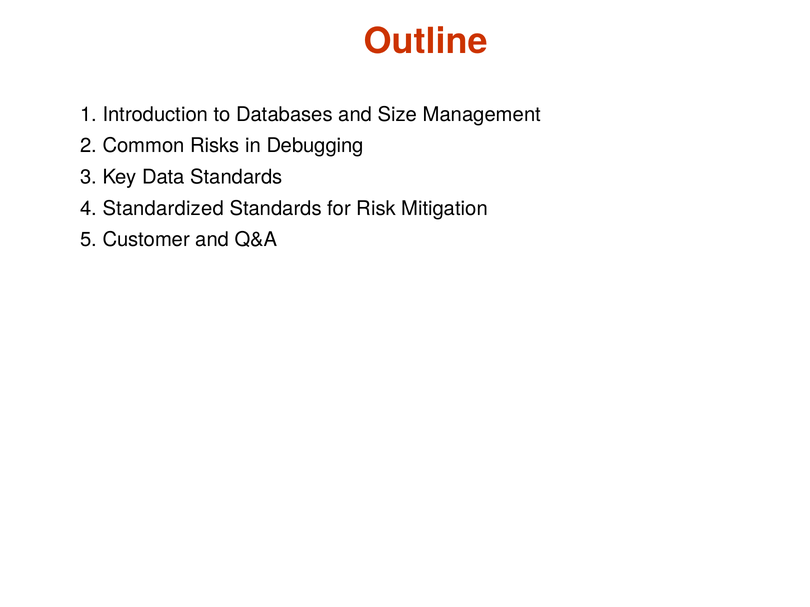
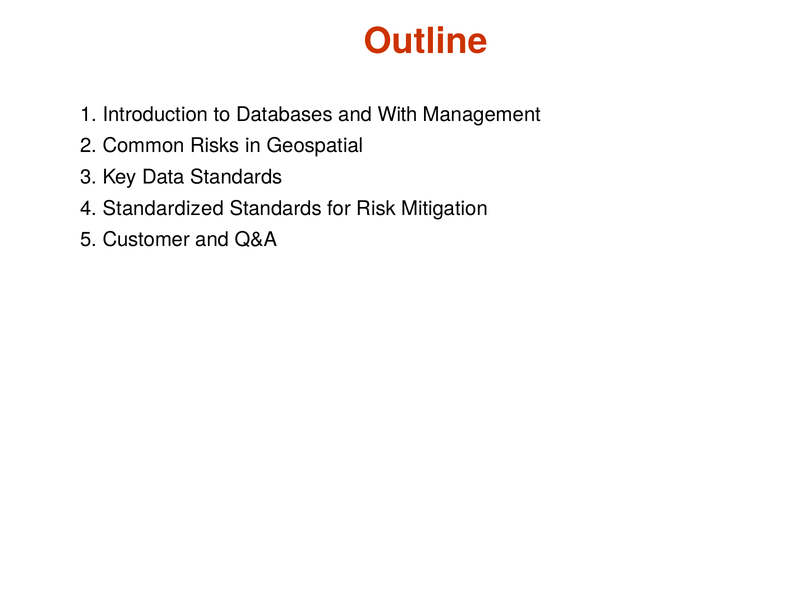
Size: Size -> With
Debugging: Debugging -> Geospatial
